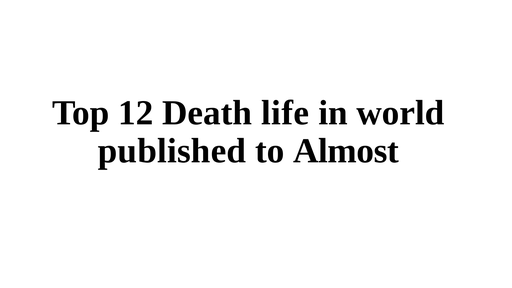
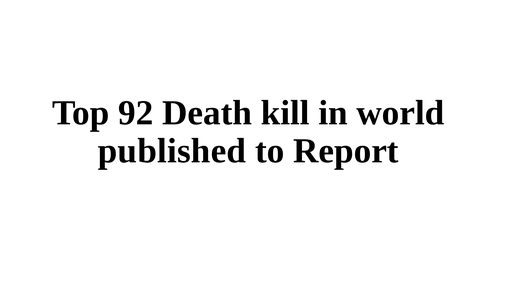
12: 12 -> 92
life: life -> kill
Almost: Almost -> Report
